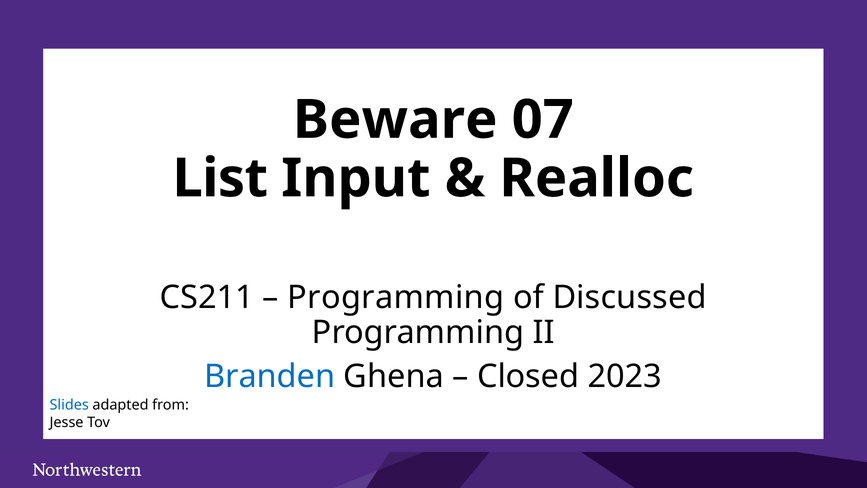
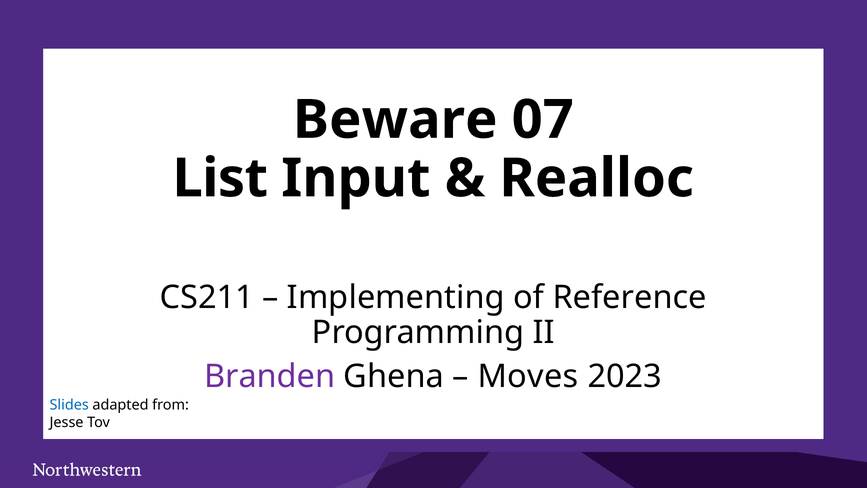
Programming at (396, 297): Programming -> Implementing
Discussed: Discussed -> Reference
Branden colour: blue -> purple
Closed: Closed -> Moves
